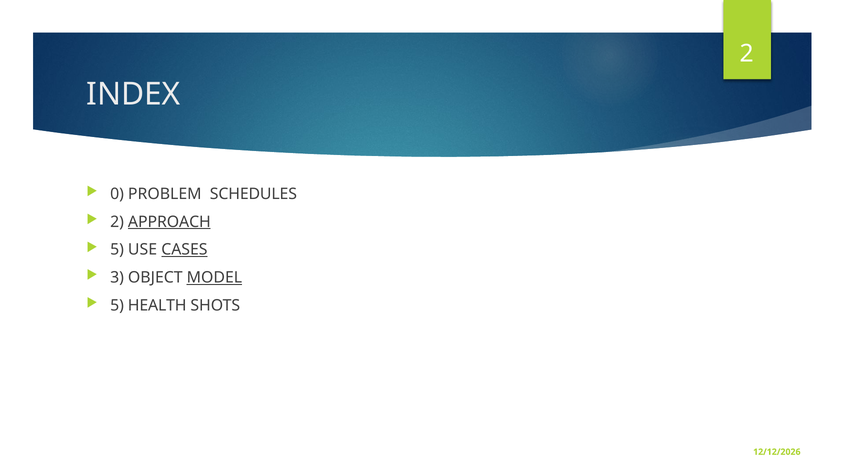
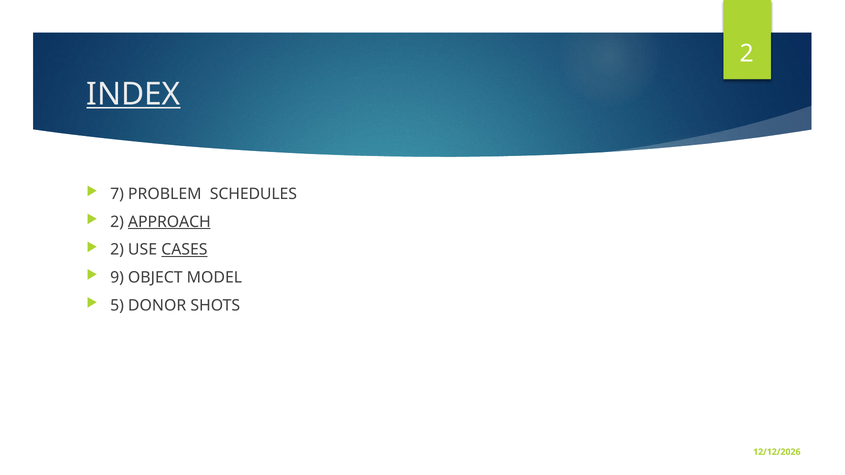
INDEX underline: none -> present
0: 0 -> 7
5 at (117, 250): 5 -> 2
3: 3 -> 9
MODEL underline: present -> none
HEALTH: HEALTH -> DONOR
